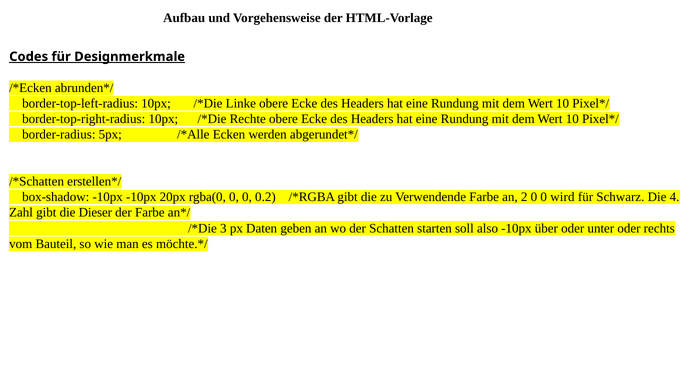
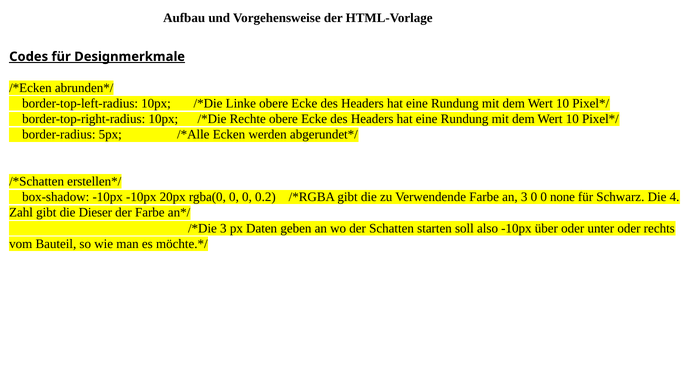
an 2: 2 -> 3
wird: wird -> none
